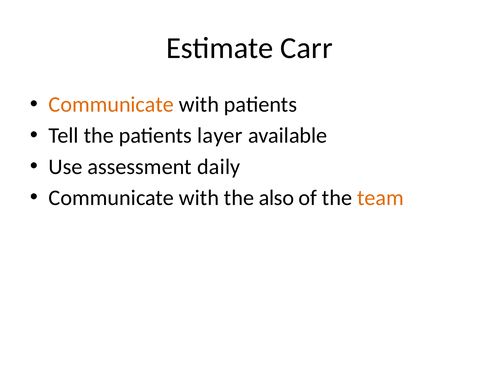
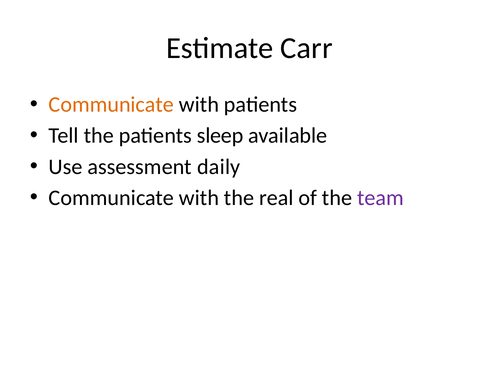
layer: layer -> sleep
also: also -> real
team colour: orange -> purple
